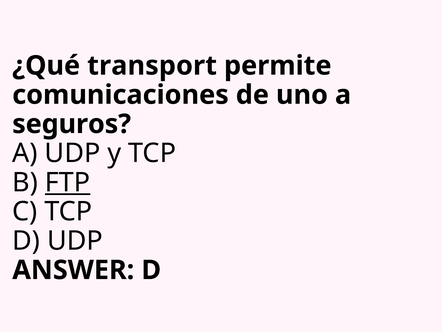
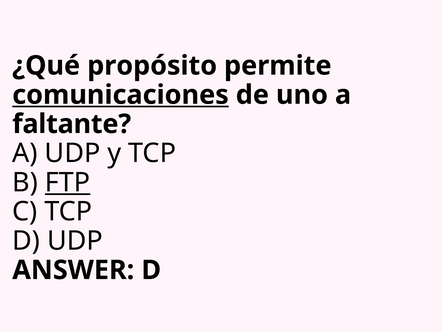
transport: transport -> propósito
comunicaciones underline: none -> present
seguros: seguros -> faltante
